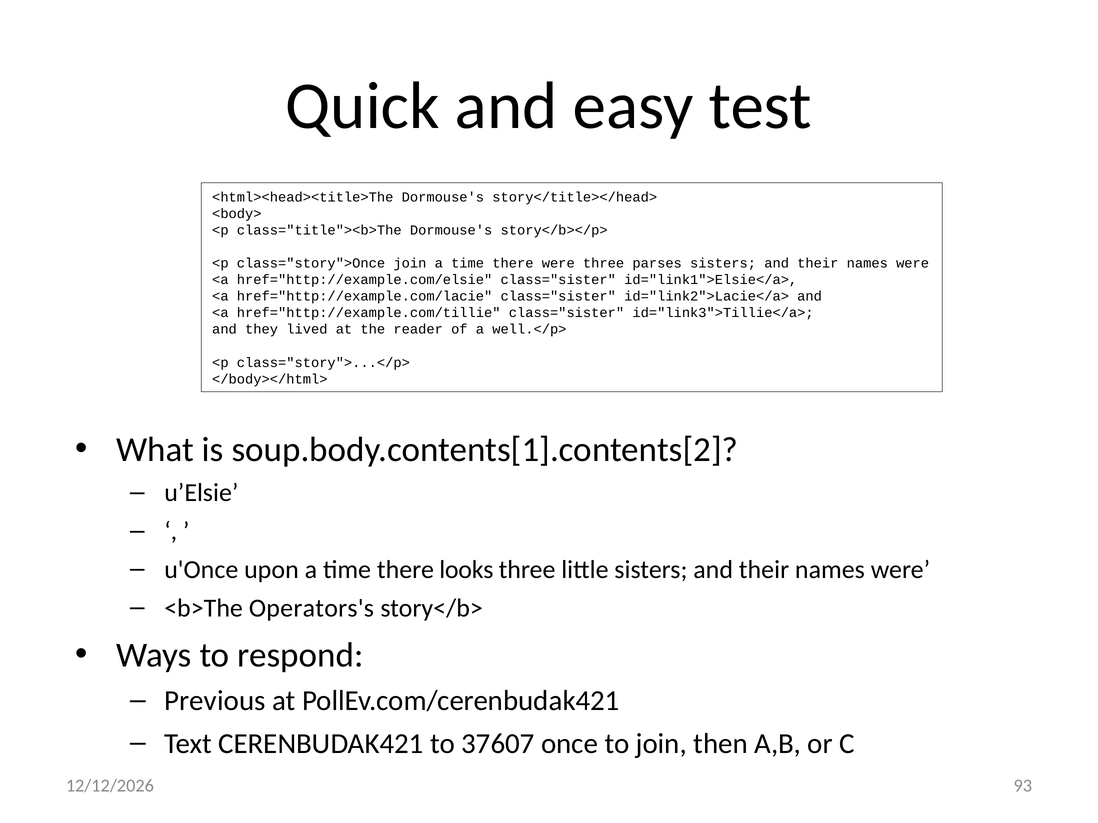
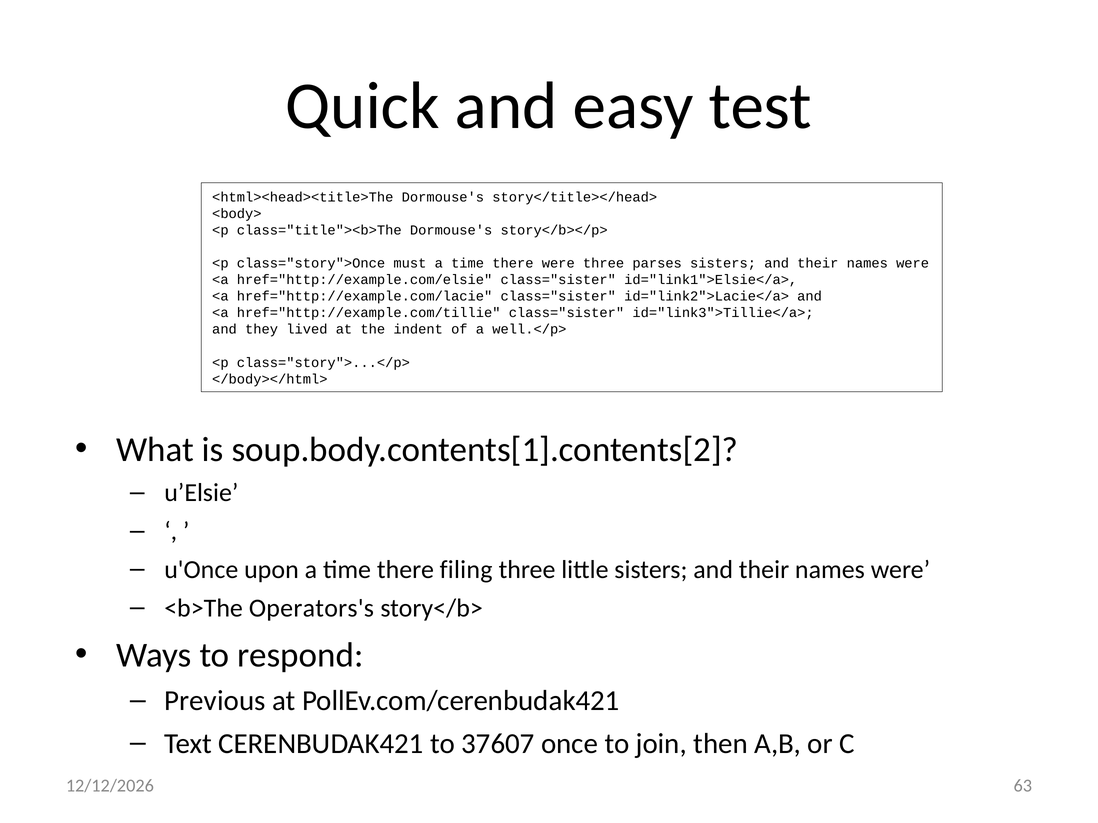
class="story">Once join: join -> must
reader: reader -> indent
looks: looks -> filing
93: 93 -> 63
